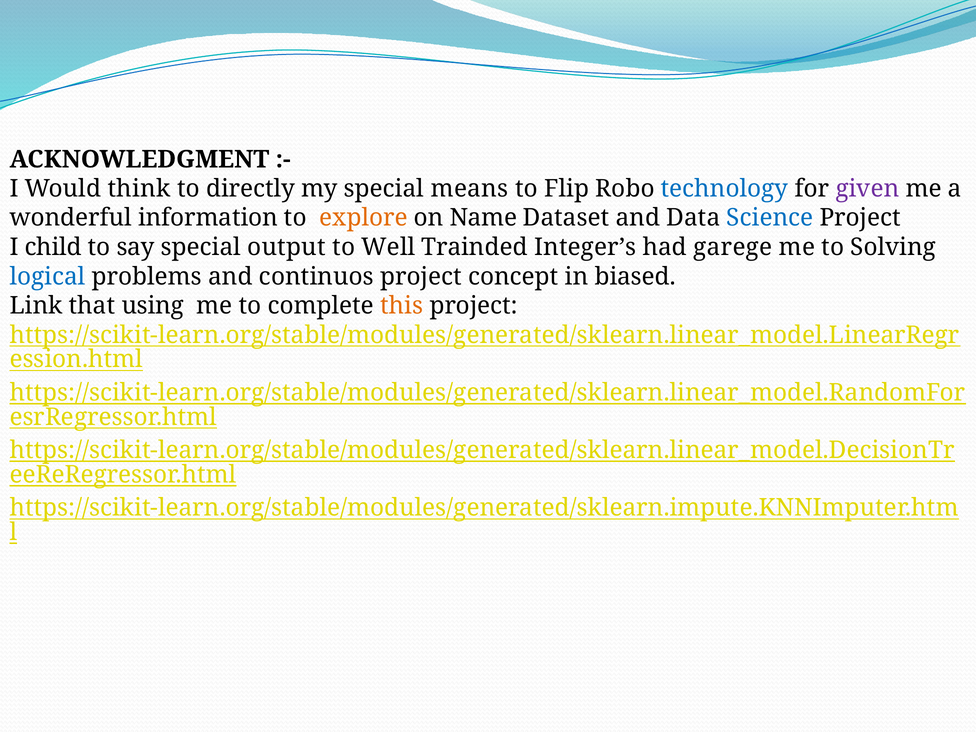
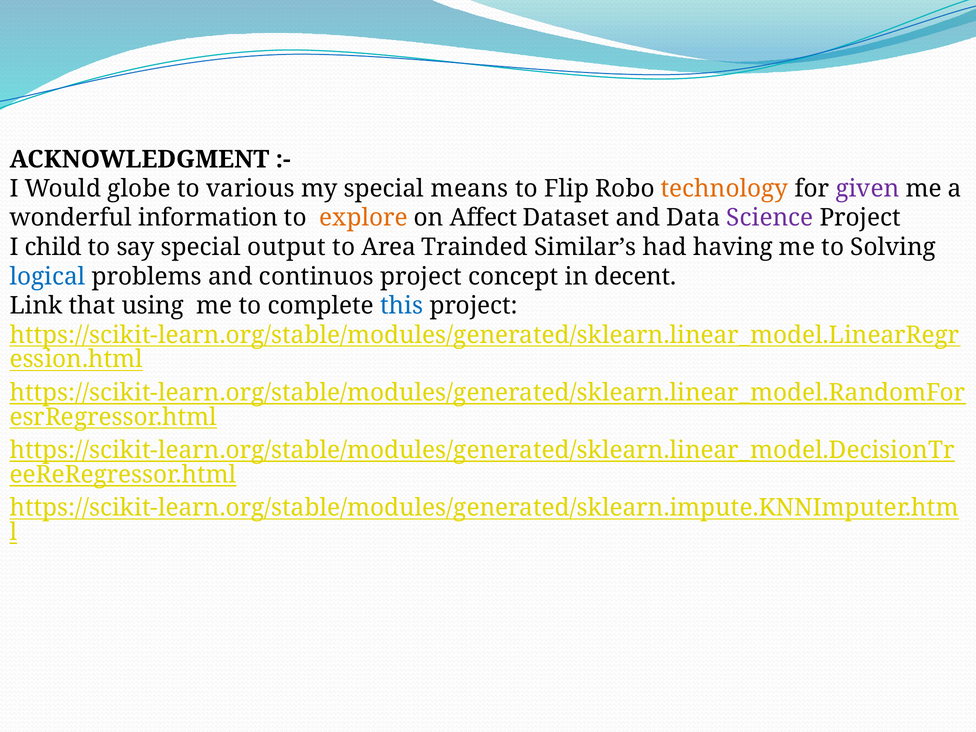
think: think -> globe
directly: directly -> various
technology colour: blue -> orange
Name: Name -> Affect
Science colour: blue -> purple
Well: Well -> Area
Integer’s: Integer’s -> Similar’s
garege: garege -> having
biased: biased -> decent
this colour: orange -> blue
